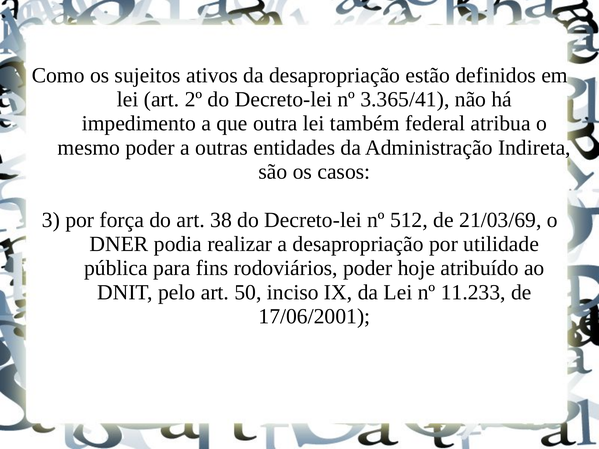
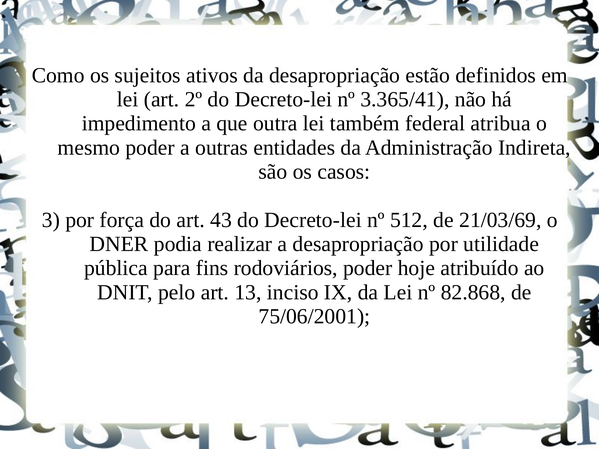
38: 38 -> 43
50: 50 -> 13
11.233: 11.233 -> 82.868
17/06/2001: 17/06/2001 -> 75/06/2001
